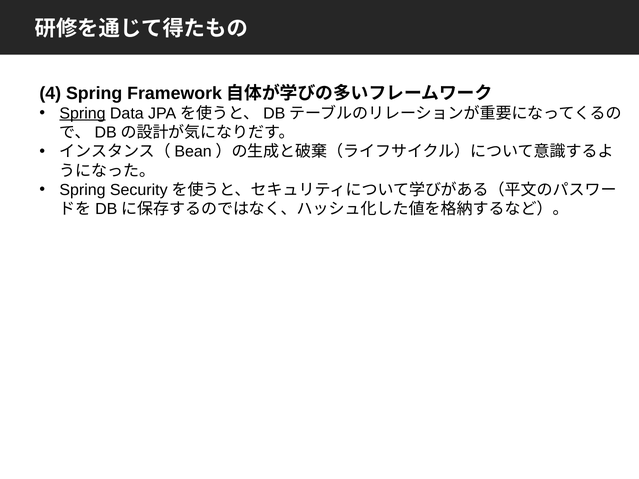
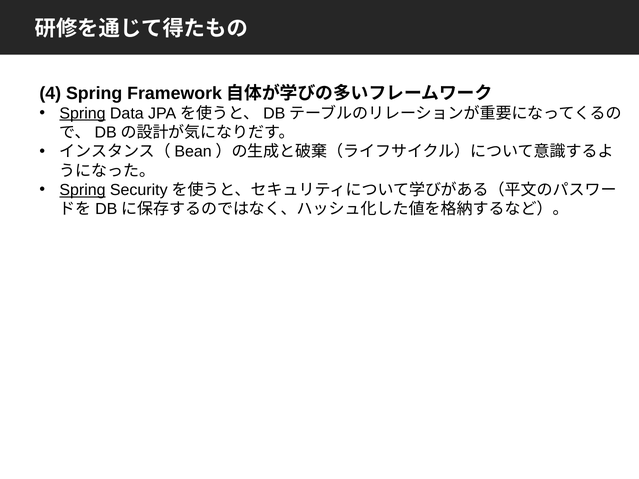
Spring at (82, 190) underline: none -> present
